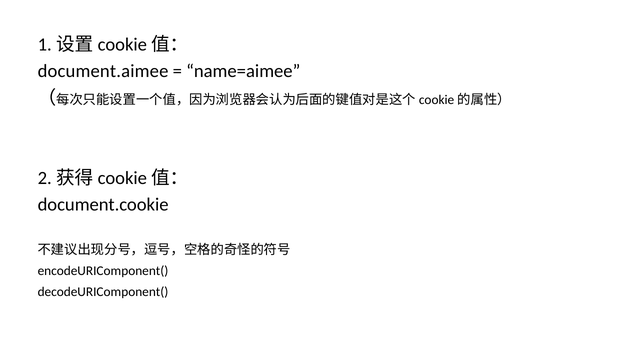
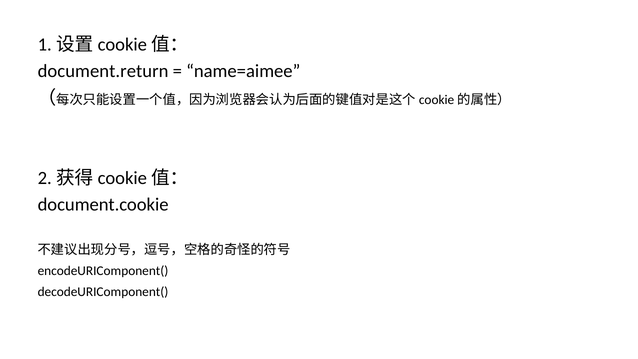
document.aimee: document.aimee -> document.return
